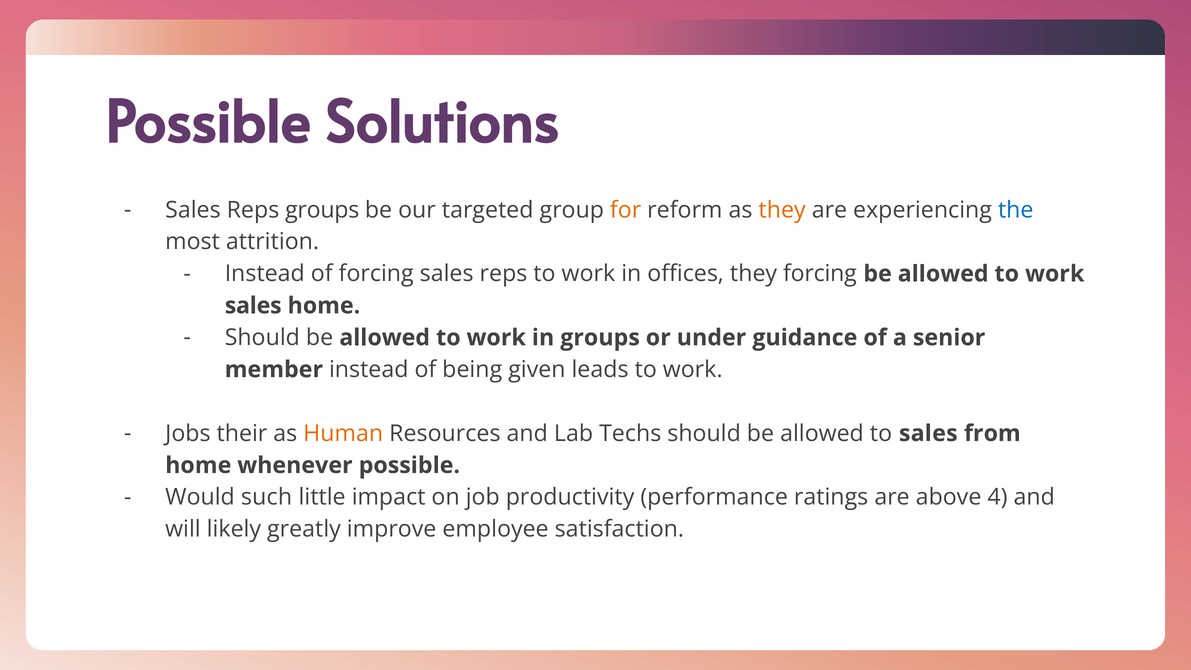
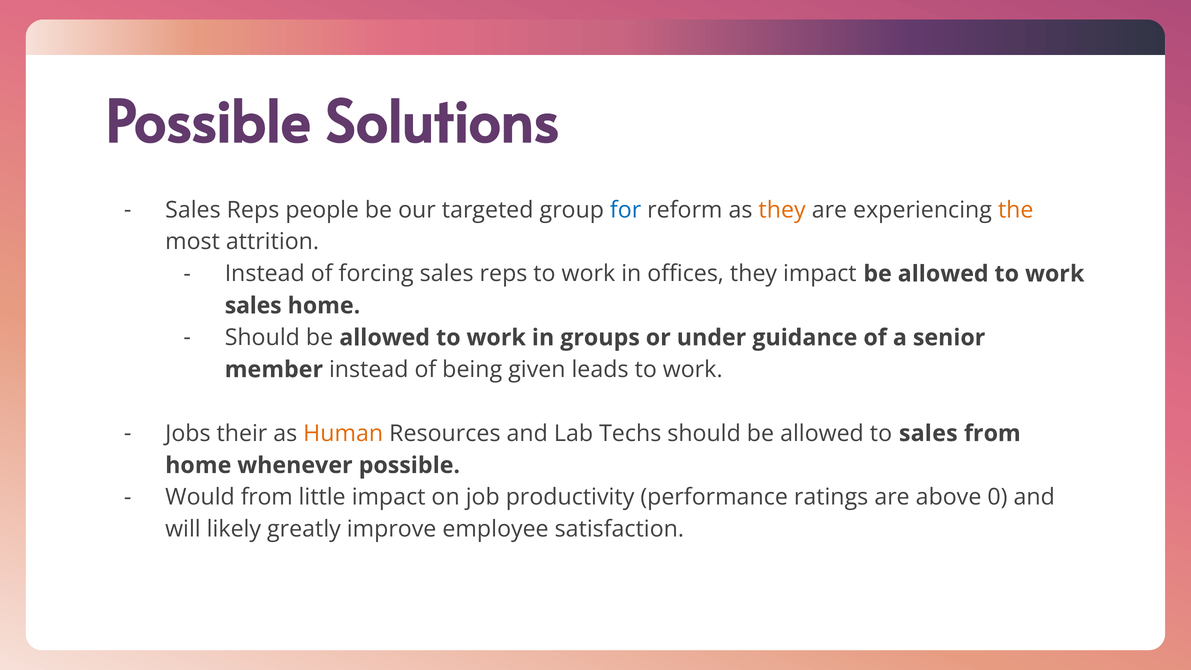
Reps groups: groups -> people
for colour: orange -> blue
the colour: blue -> orange
they forcing: forcing -> impact
Would such: such -> from
4: 4 -> 0
